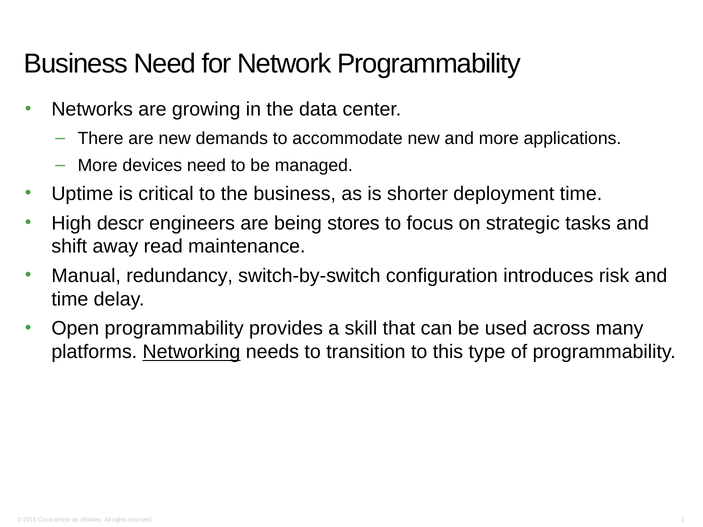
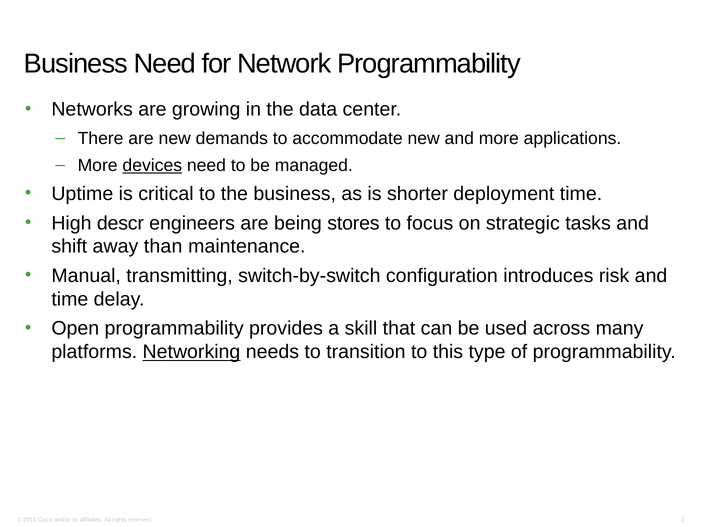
devices underline: none -> present
read: read -> than
redundancy: redundancy -> transmitting
